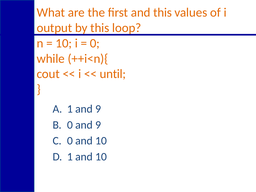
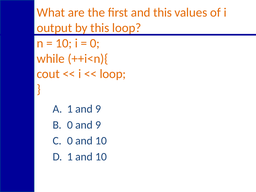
until at (113, 74): until -> loop
